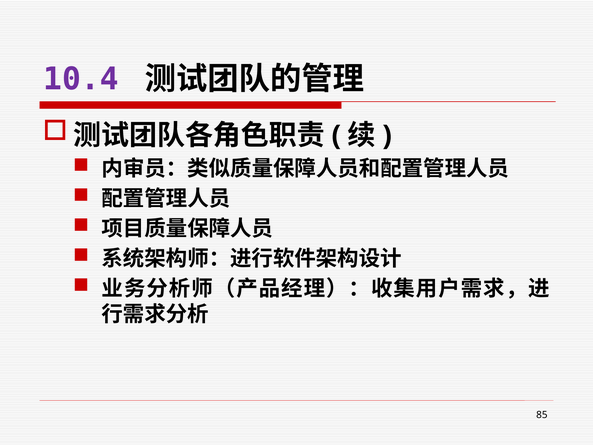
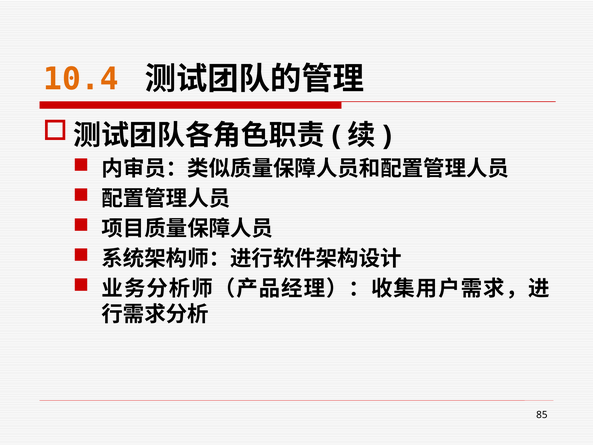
10.4 colour: purple -> orange
